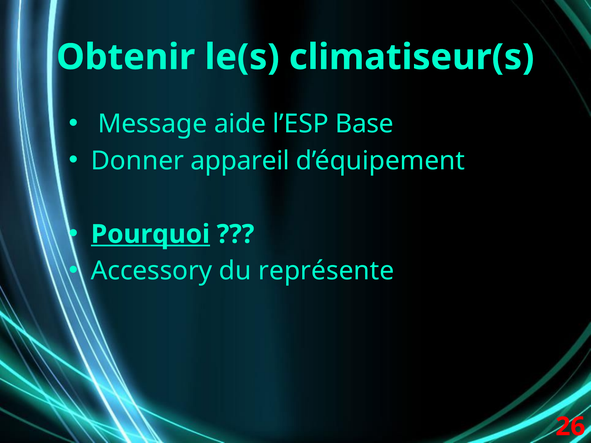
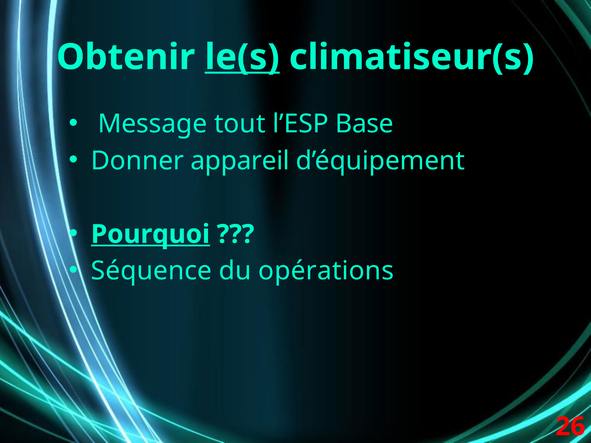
le(s underline: none -> present
aide: aide -> tout
Accessory: Accessory -> Séquence
représente: représente -> opérations
